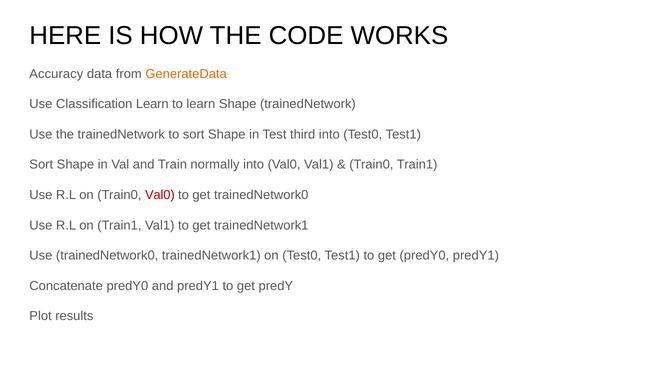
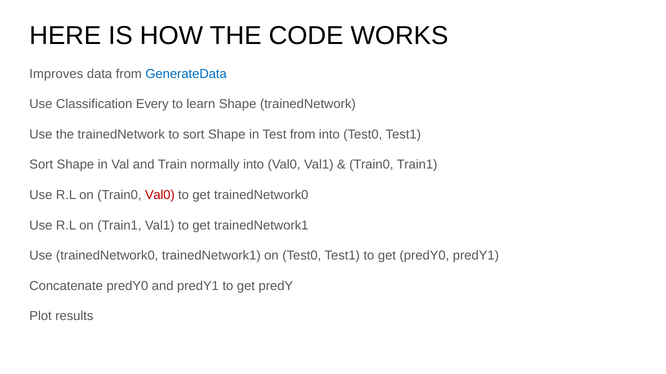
Accuracy: Accuracy -> Improves
GenerateData colour: orange -> blue
Classification Learn: Learn -> Every
Test third: third -> from
